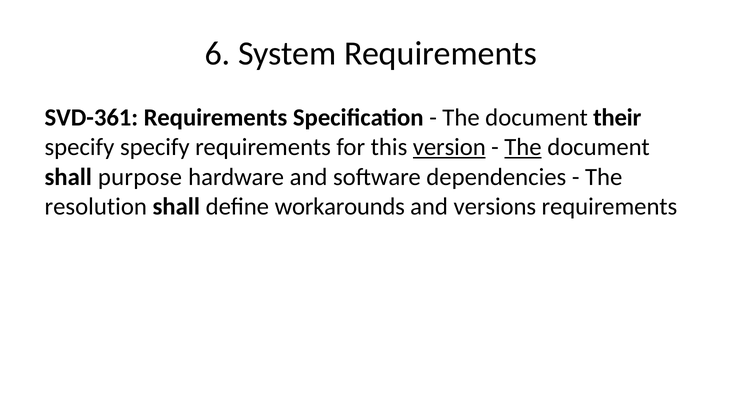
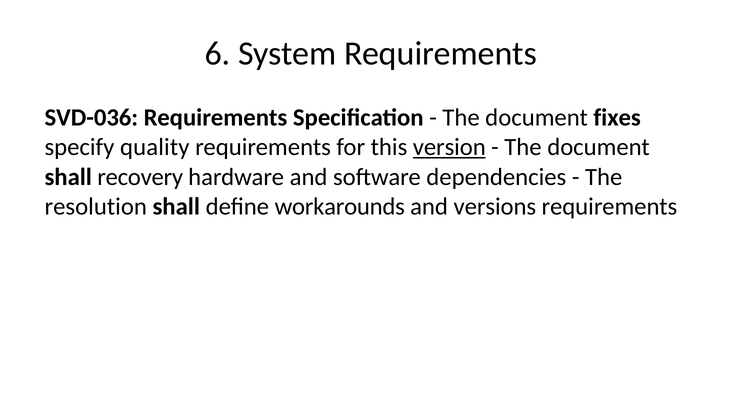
SVD-361: SVD-361 -> SVD-036
their: their -> fixes
specify specify: specify -> quality
The at (523, 147) underline: present -> none
purpose: purpose -> recovery
